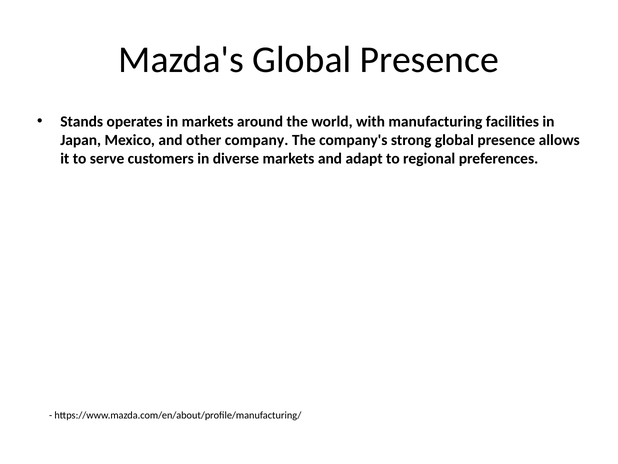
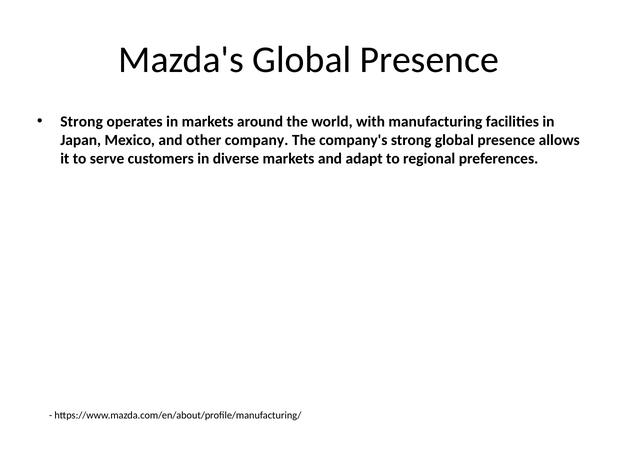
Stands at (82, 122): Stands -> Strong
